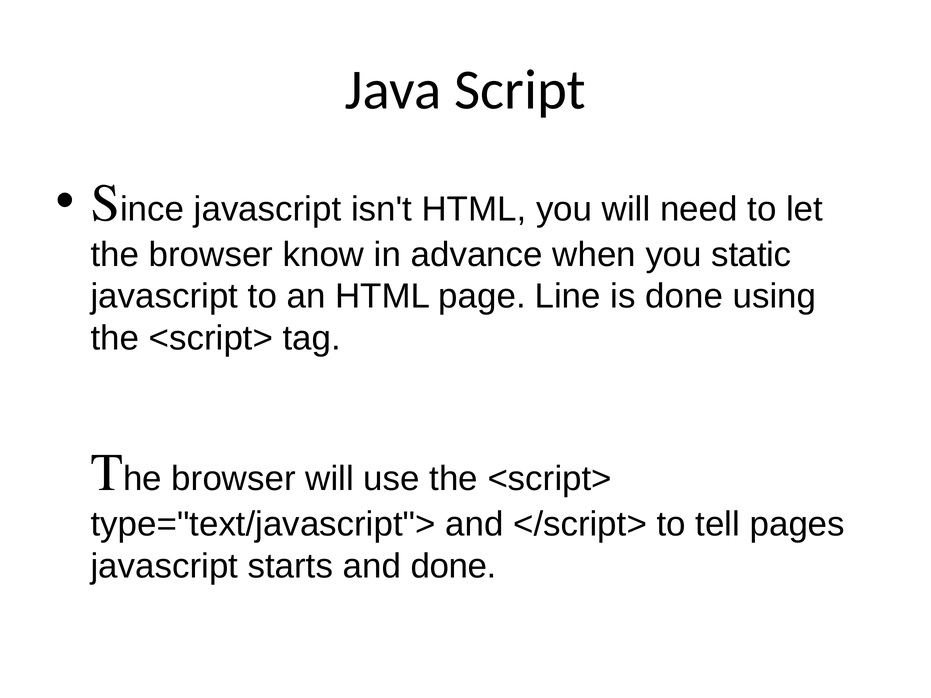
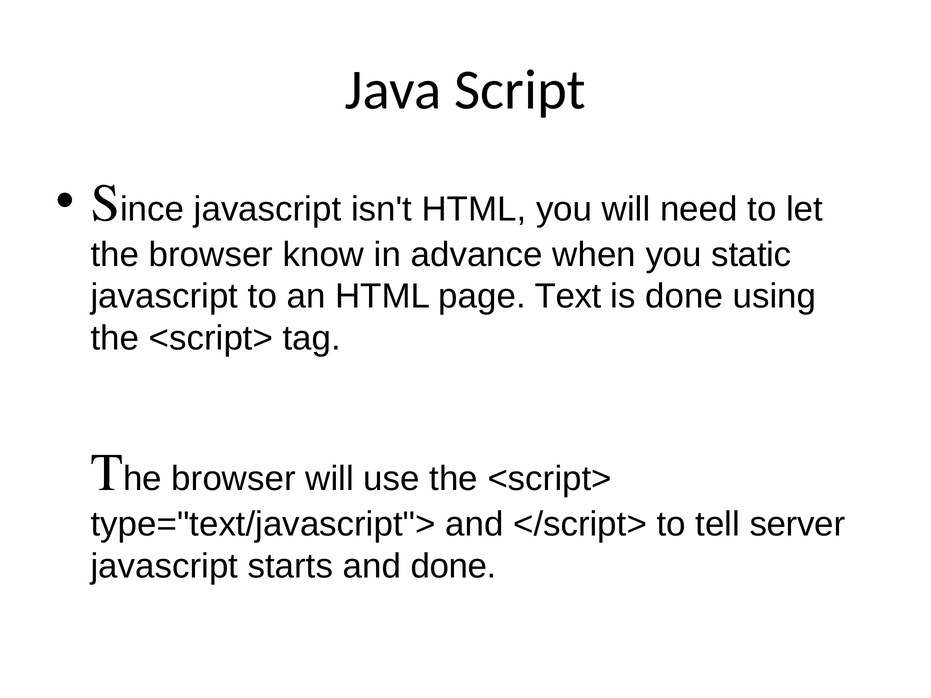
Line: Line -> Text
pages: pages -> server
